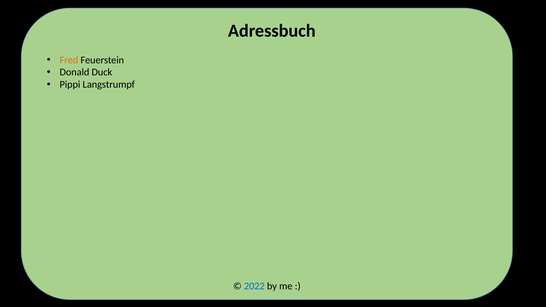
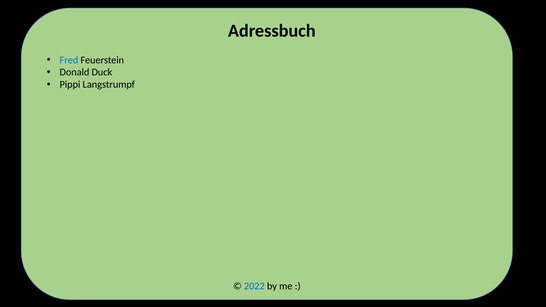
Fred colour: orange -> blue
